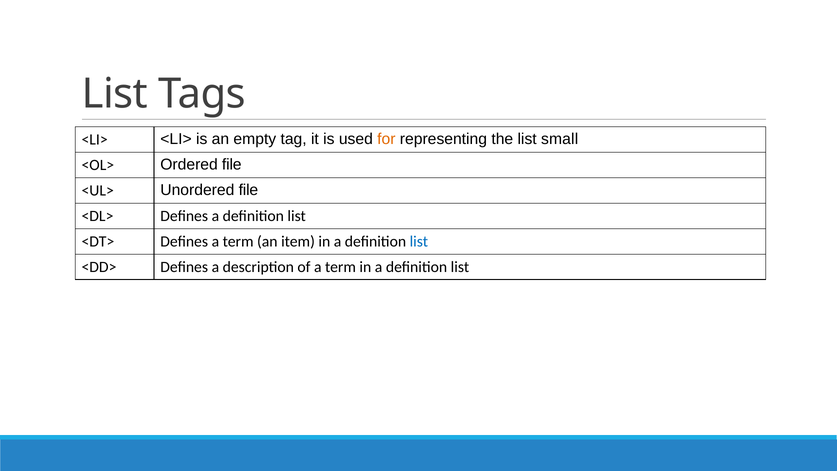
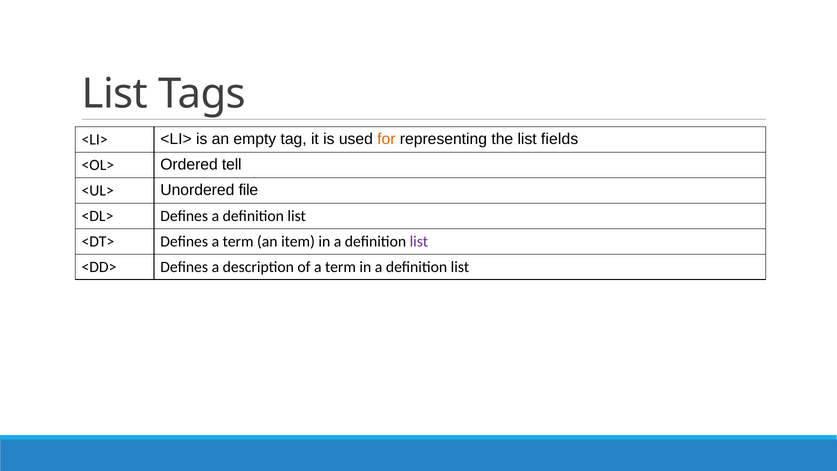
small: small -> fields
Ordered file: file -> tell
list at (419, 241) colour: blue -> purple
